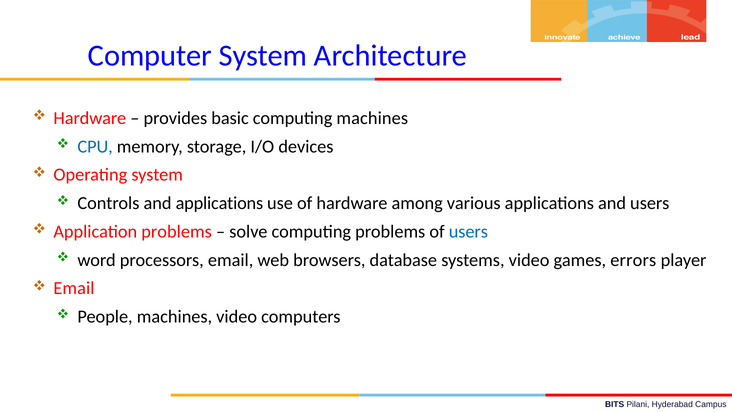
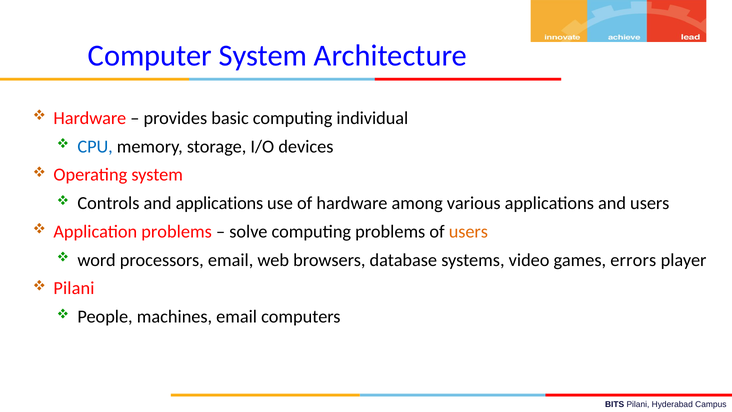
computing machines: machines -> individual
users at (468, 231) colour: blue -> orange
Email at (74, 288): Email -> Pilani
machines video: video -> email
